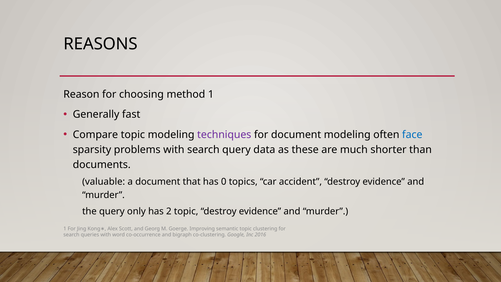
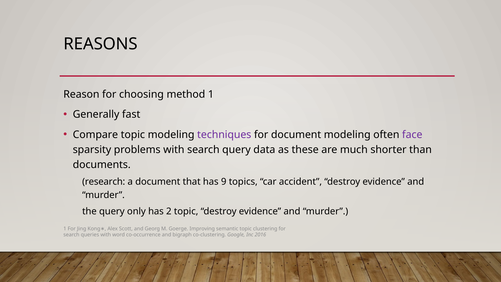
face colour: blue -> purple
valuable: valuable -> research
0: 0 -> 9
